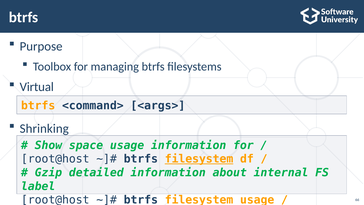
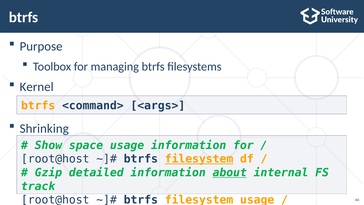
Virtual: Virtual -> Kernel
about underline: none -> present
label: label -> track
